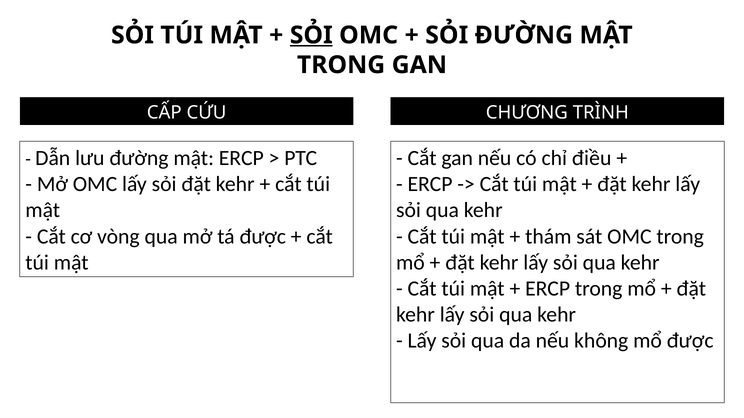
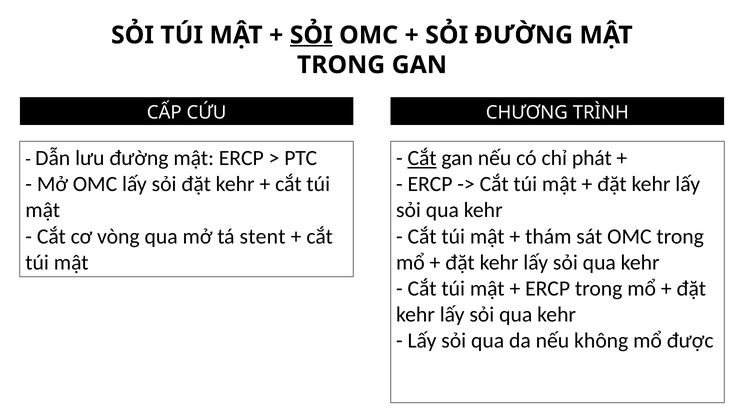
Cắt at (422, 158) underline: none -> present
điều: điều -> phát
tá được: được -> stent
